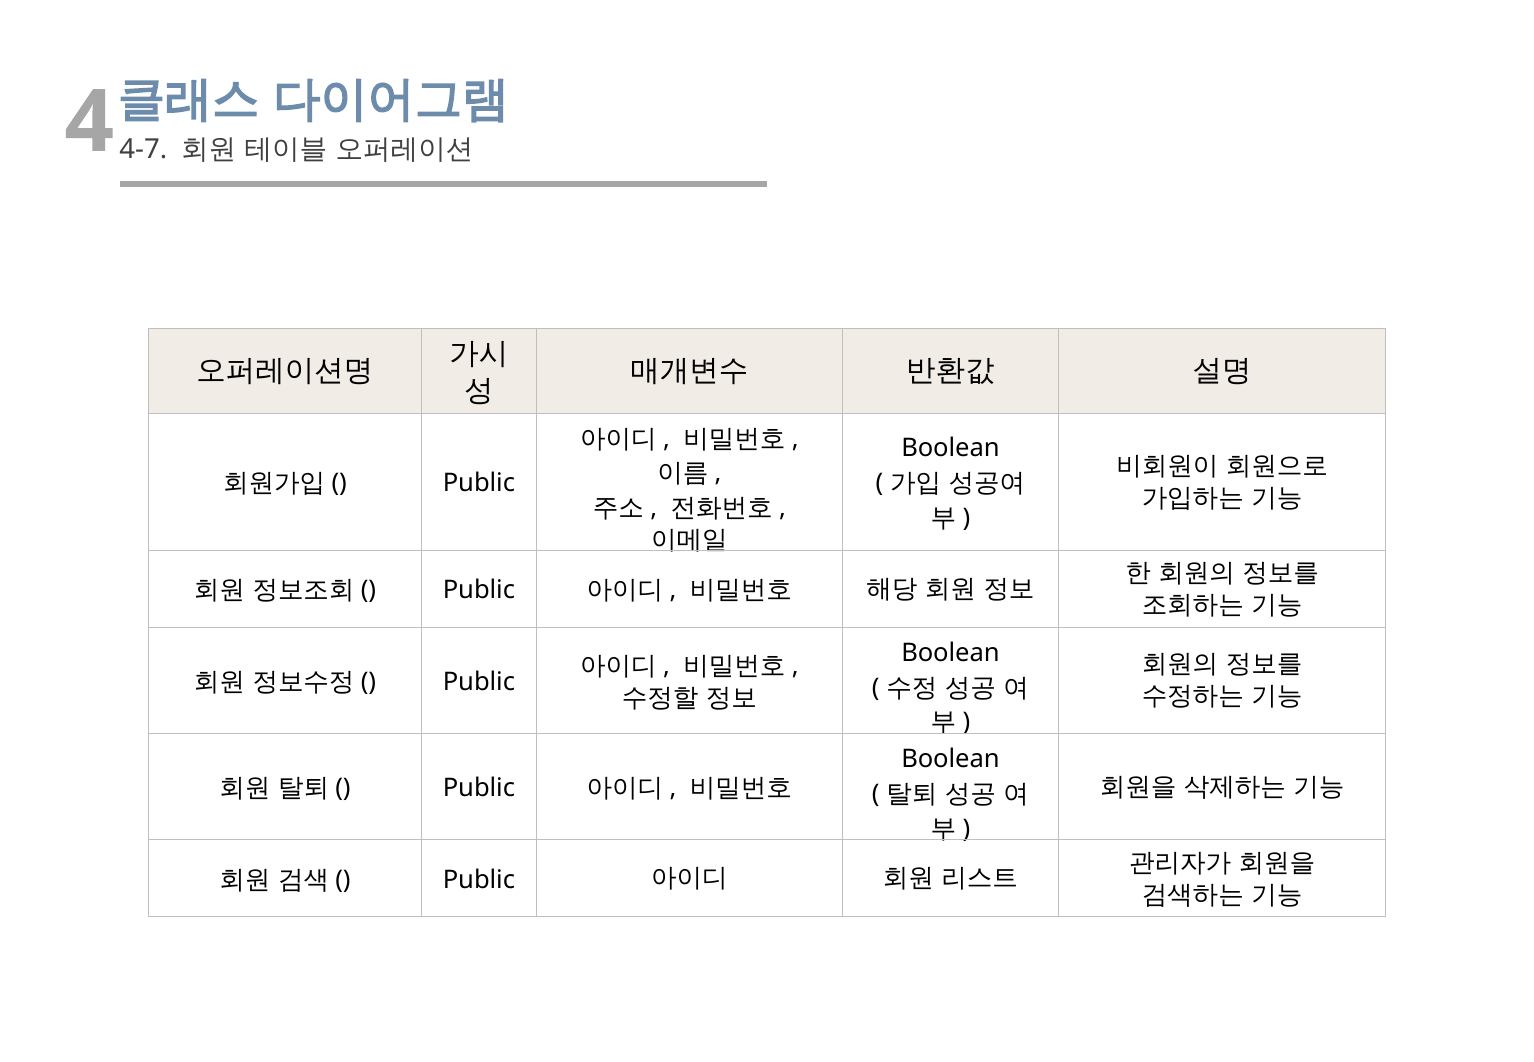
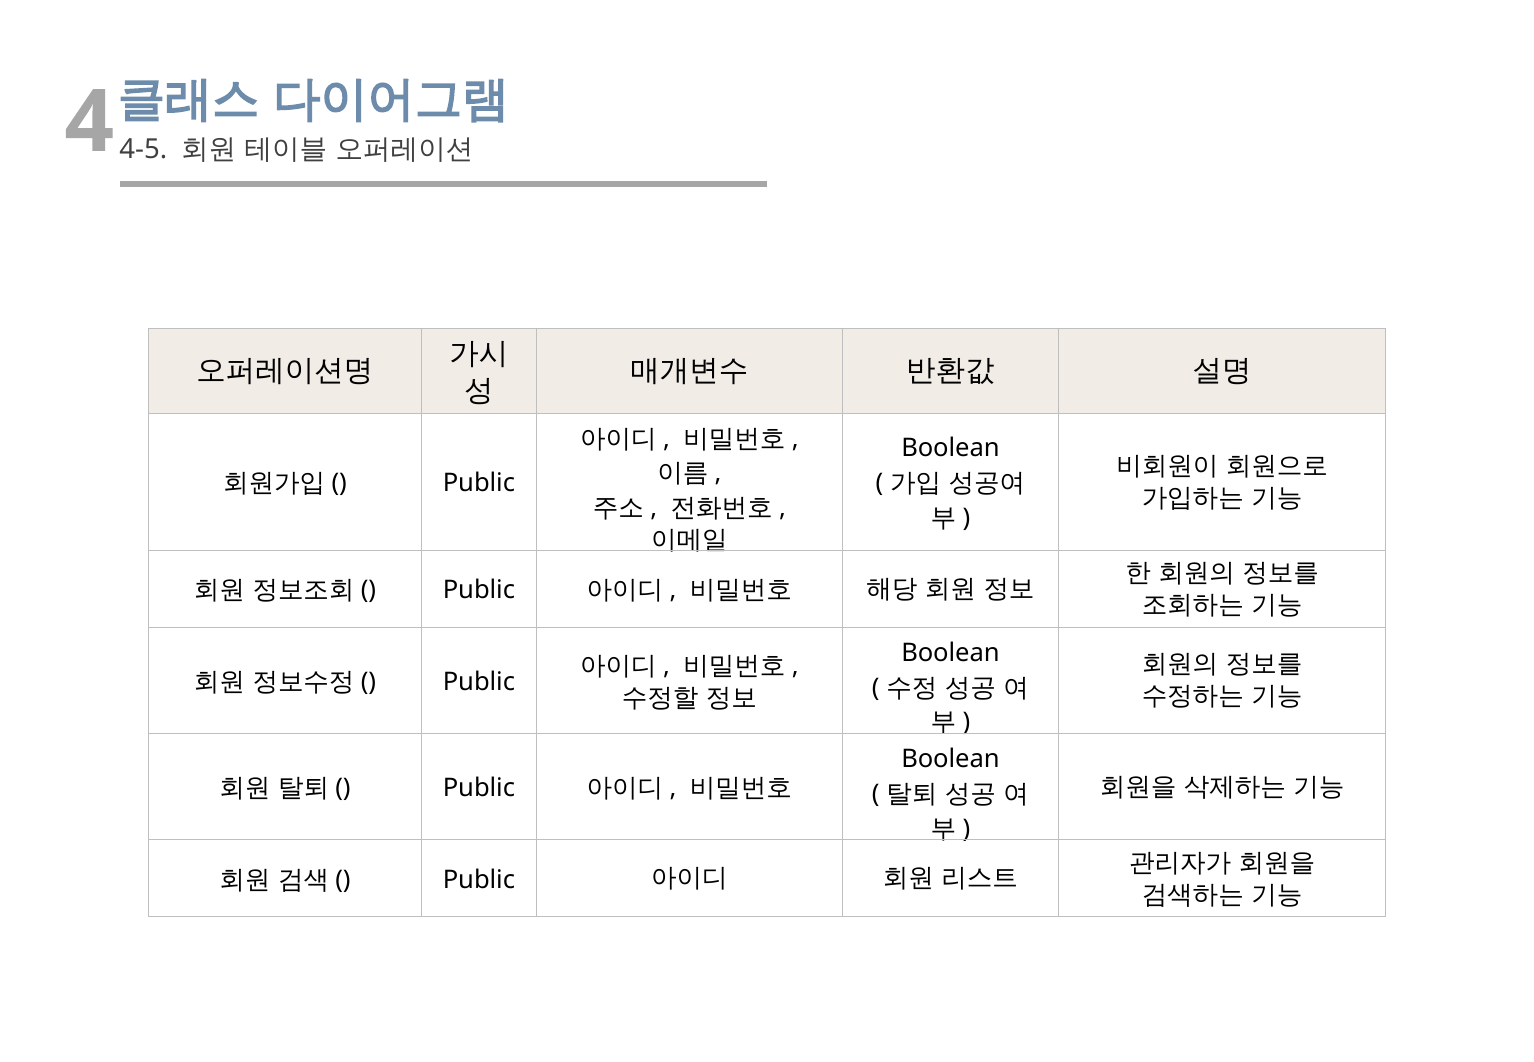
4-7: 4-7 -> 4-5
